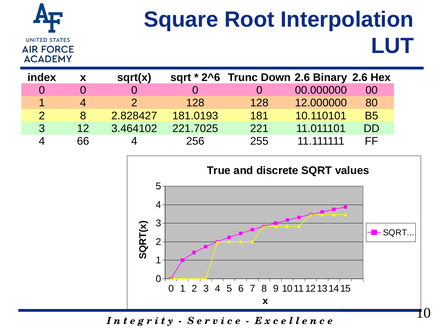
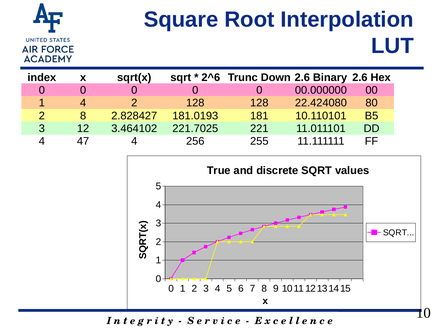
12.000000: 12.000000 -> 22.424080
66: 66 -> 47
